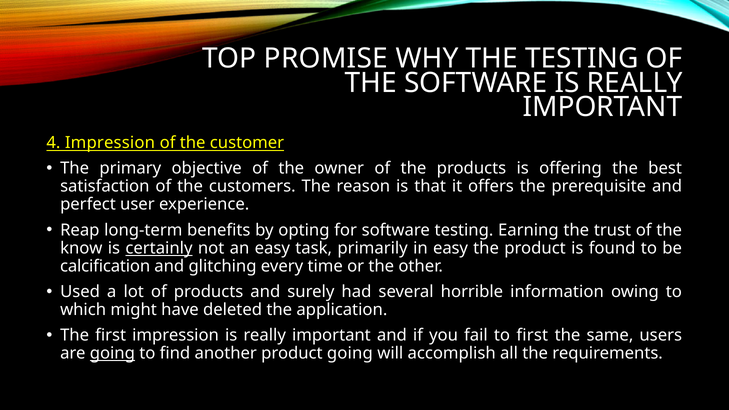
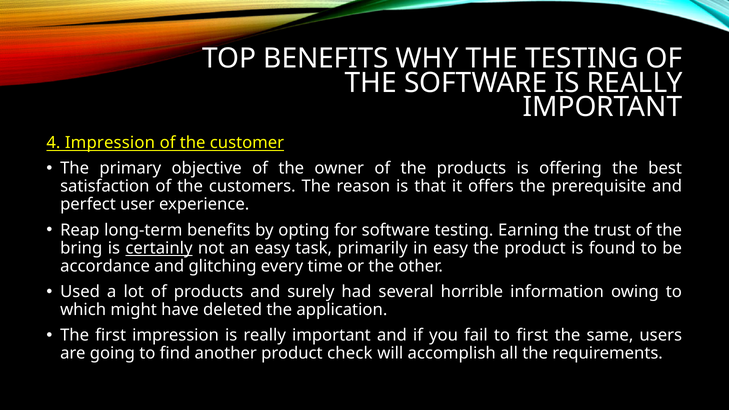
TOP PROMISE: PROMISE -> BENEFITS
know: know -> bring
calcification: calcification -> accordance
going at (112, 353) underline: present -> none
product going: going -> check
